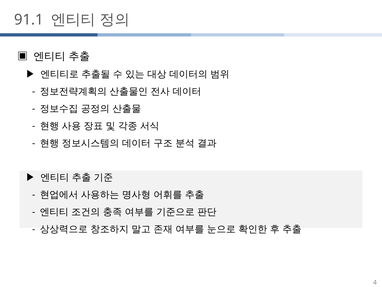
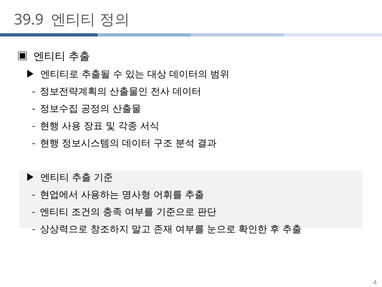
91.1: 91.1 -> 39.9
